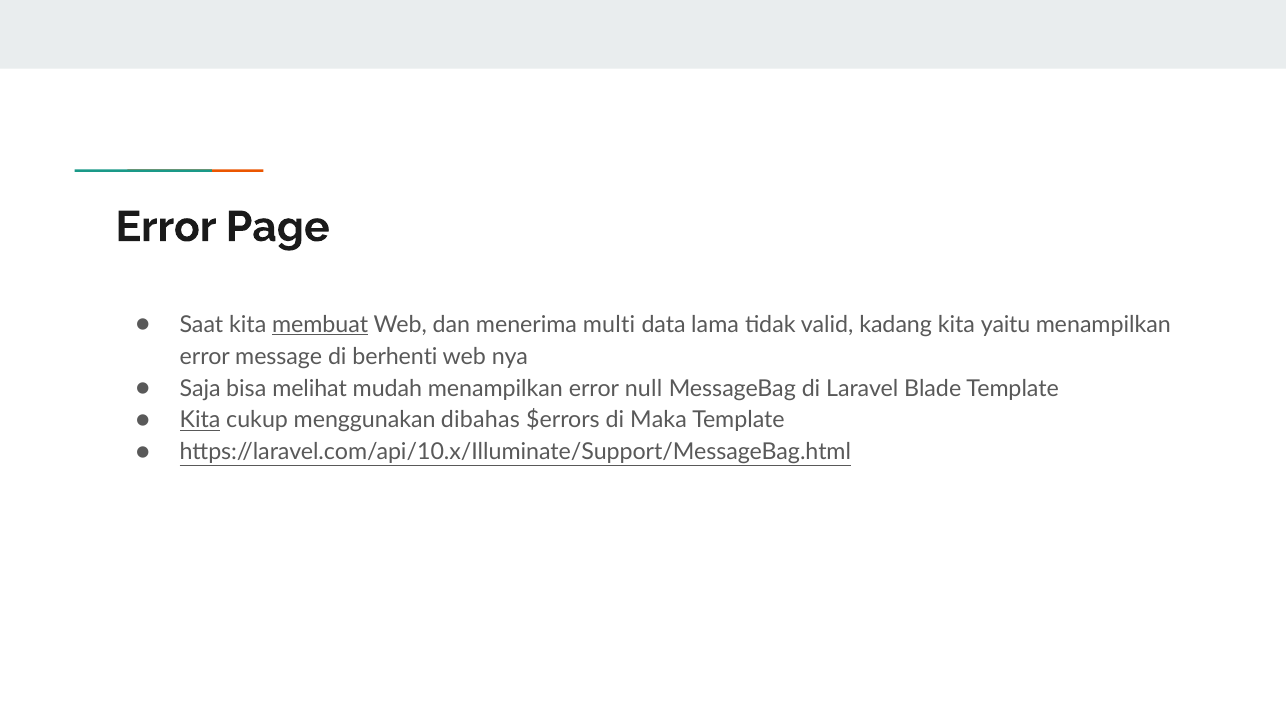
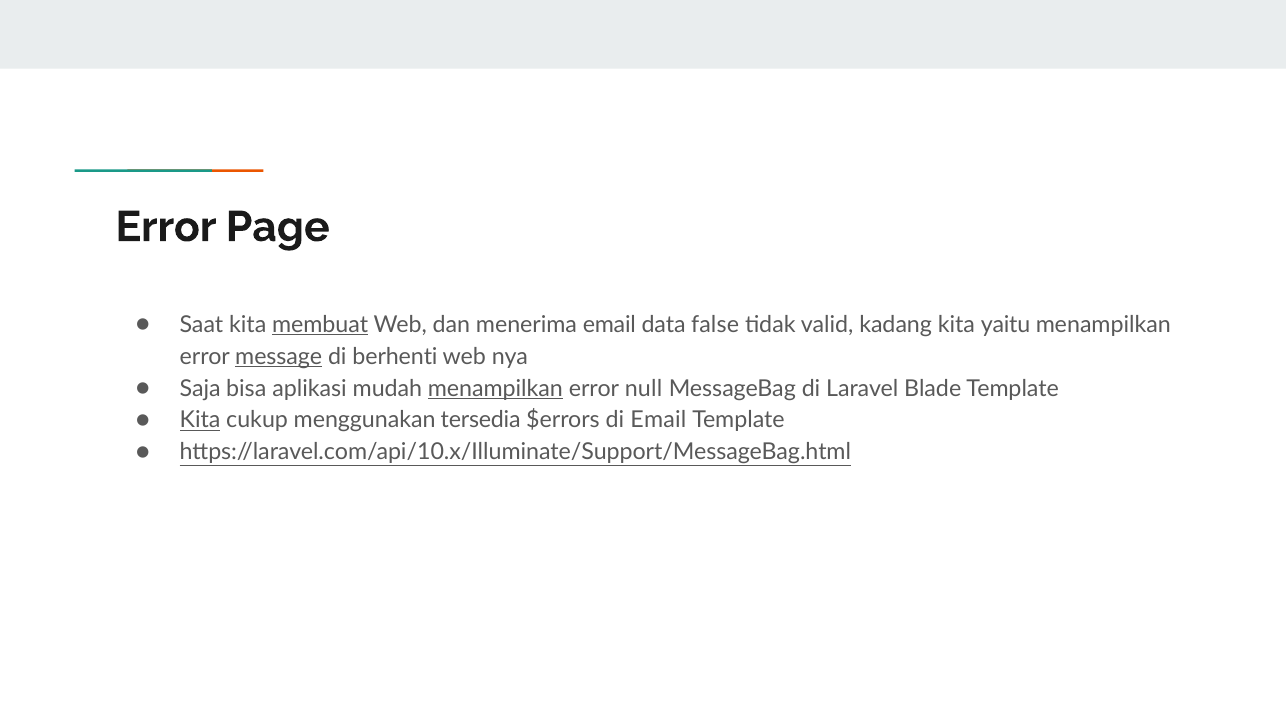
menerima multi: multi -> email
lama: lama -> false
message underline: none -> present
melihat: melihat -> aplikasi
menampilkan at (495, 389) underline: none -> present
dibahas: dibahas -> tersedia
di Maka: Maka -> Email
